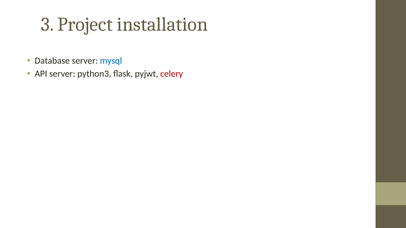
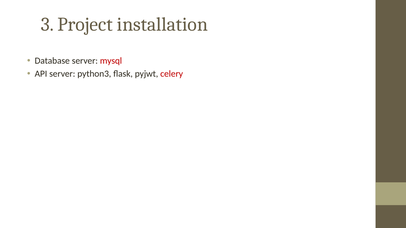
mysql colour: blue -> red
